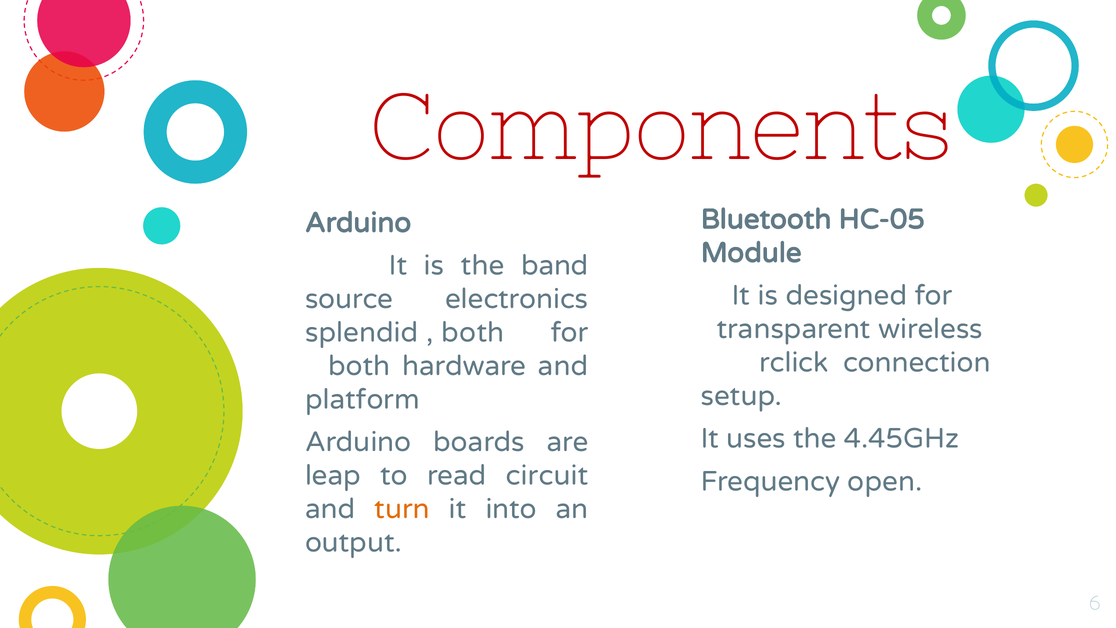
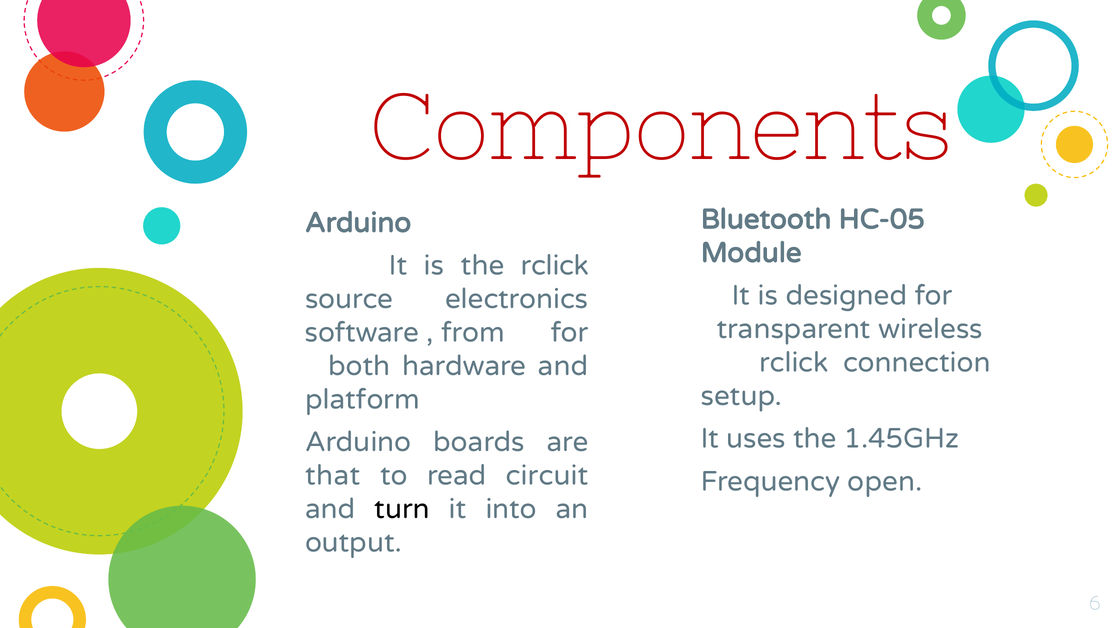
the band: band -> rclick
splendid: splendid -> software
both at (473, 332): both -> from
4.45GHz: 4.45GHz -> 1.45GHz
leap: leap -> that
turn colour: orange -> black
